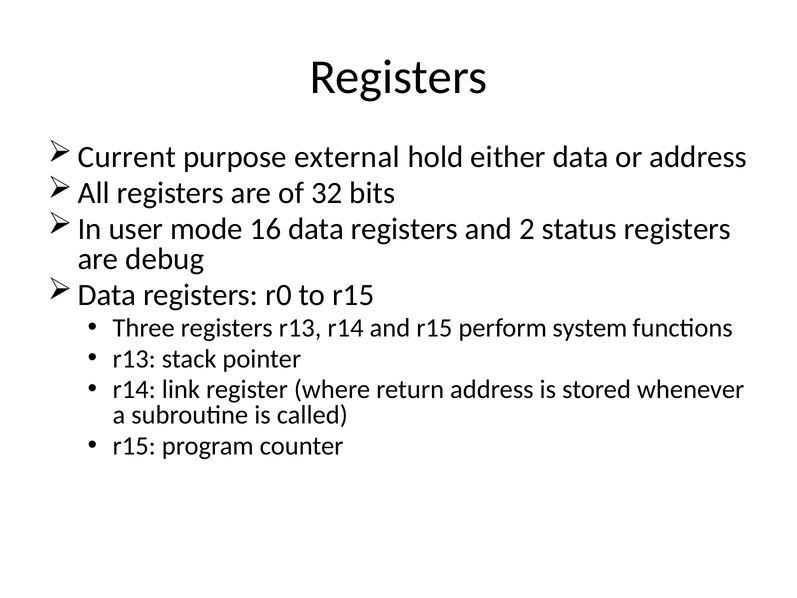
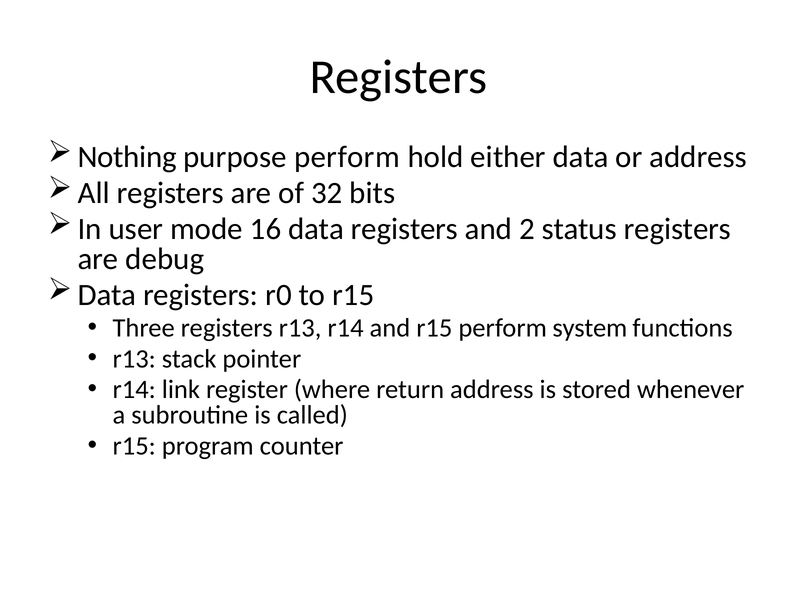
Current: Current -> Nothing
purpose external: external -> perform
